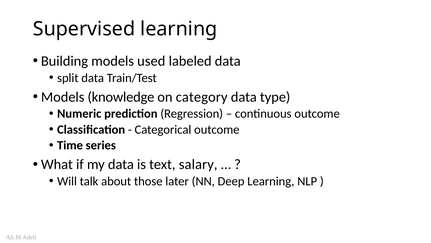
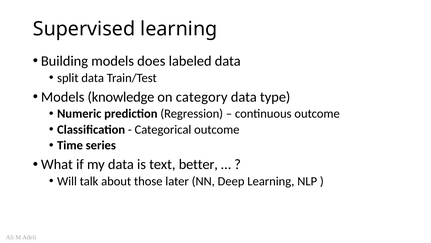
used: used -> does
salary: salary -> better
